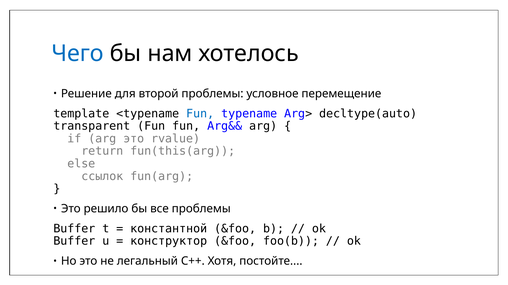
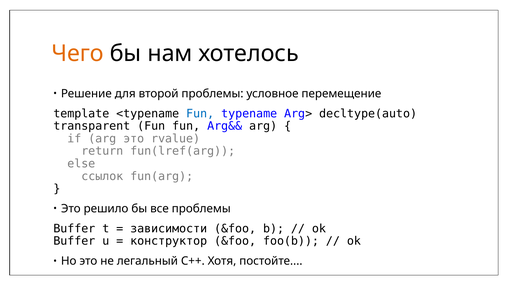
Чего colour: blue -> orange
fun(this(arg: fun(this(arg -> fun(lref(arg
константной: константной -> зависимости
